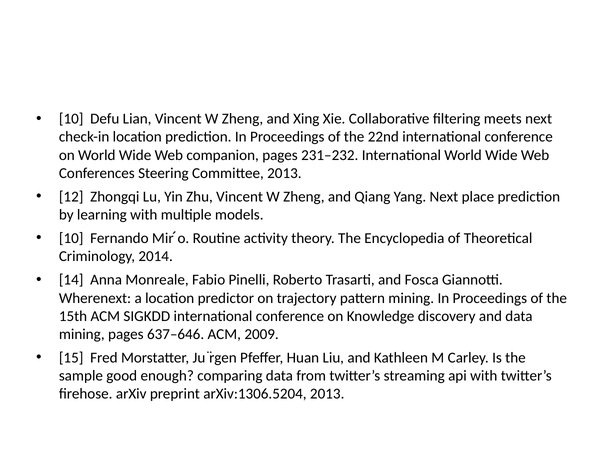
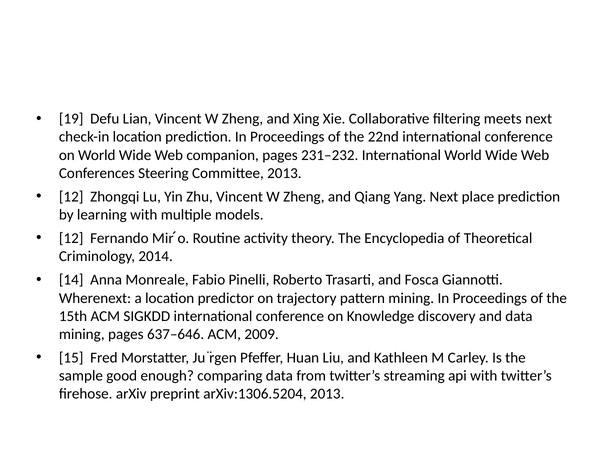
10 at (71, 119): 10 -> 19
10 at (71, 238): 10 -> 12
